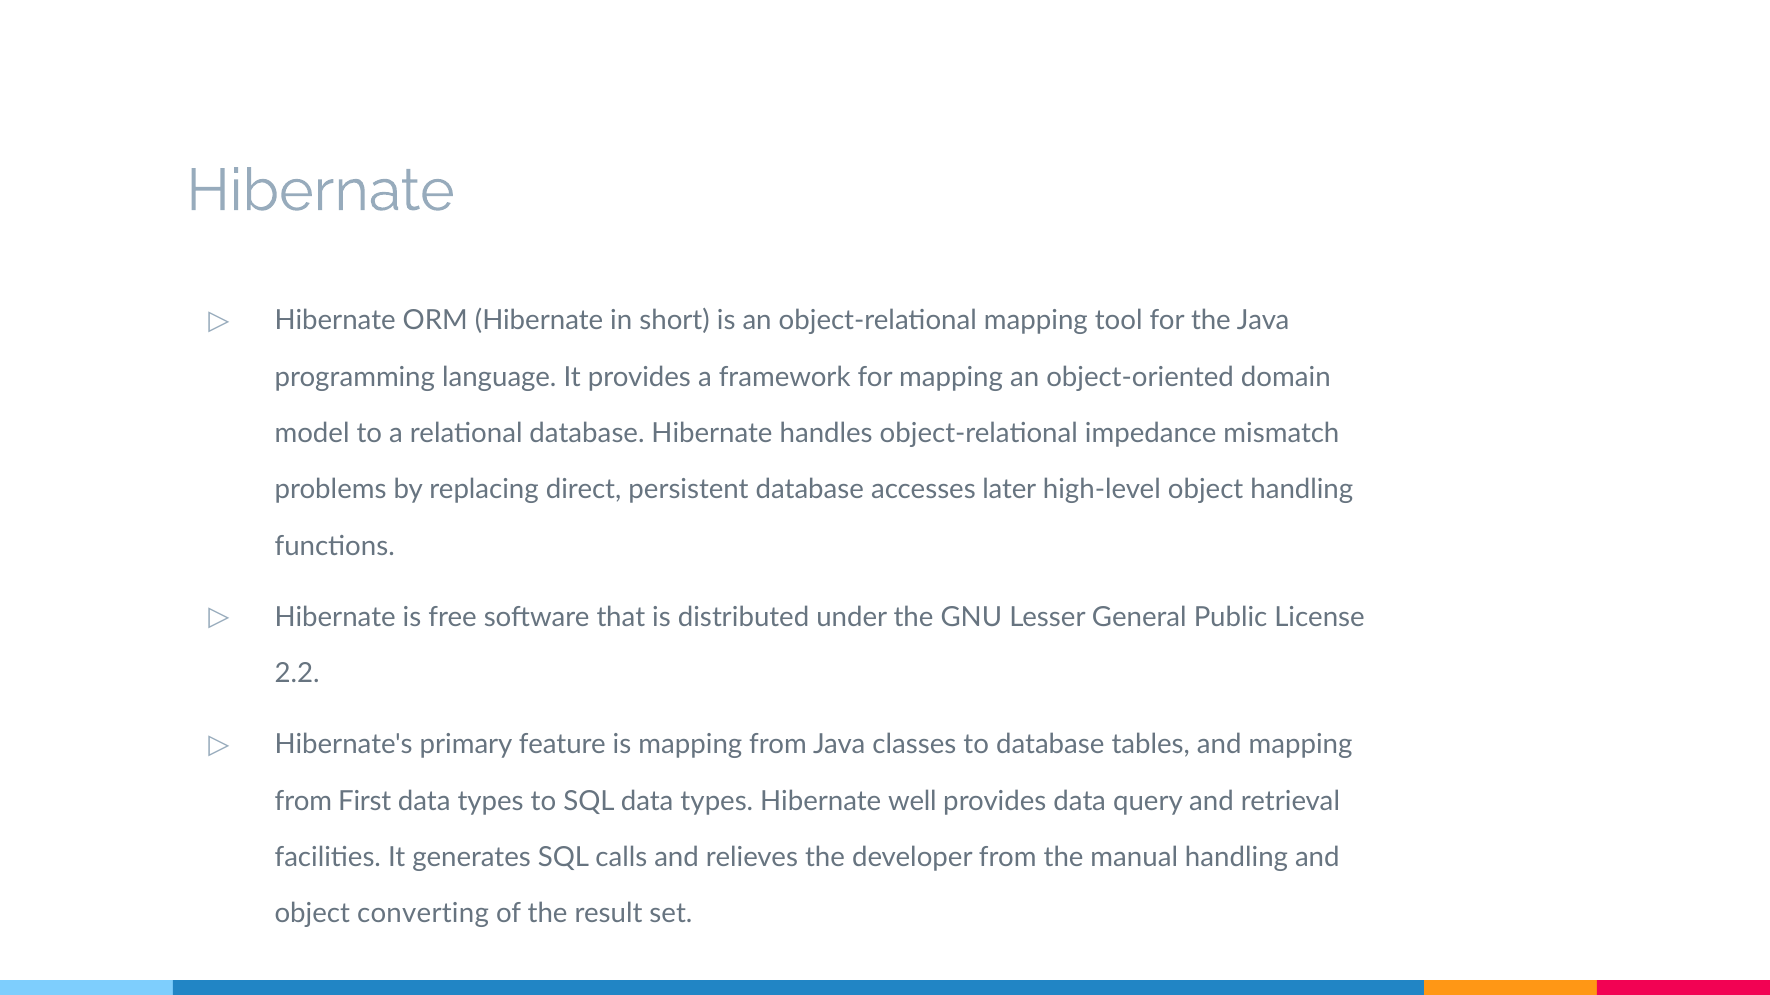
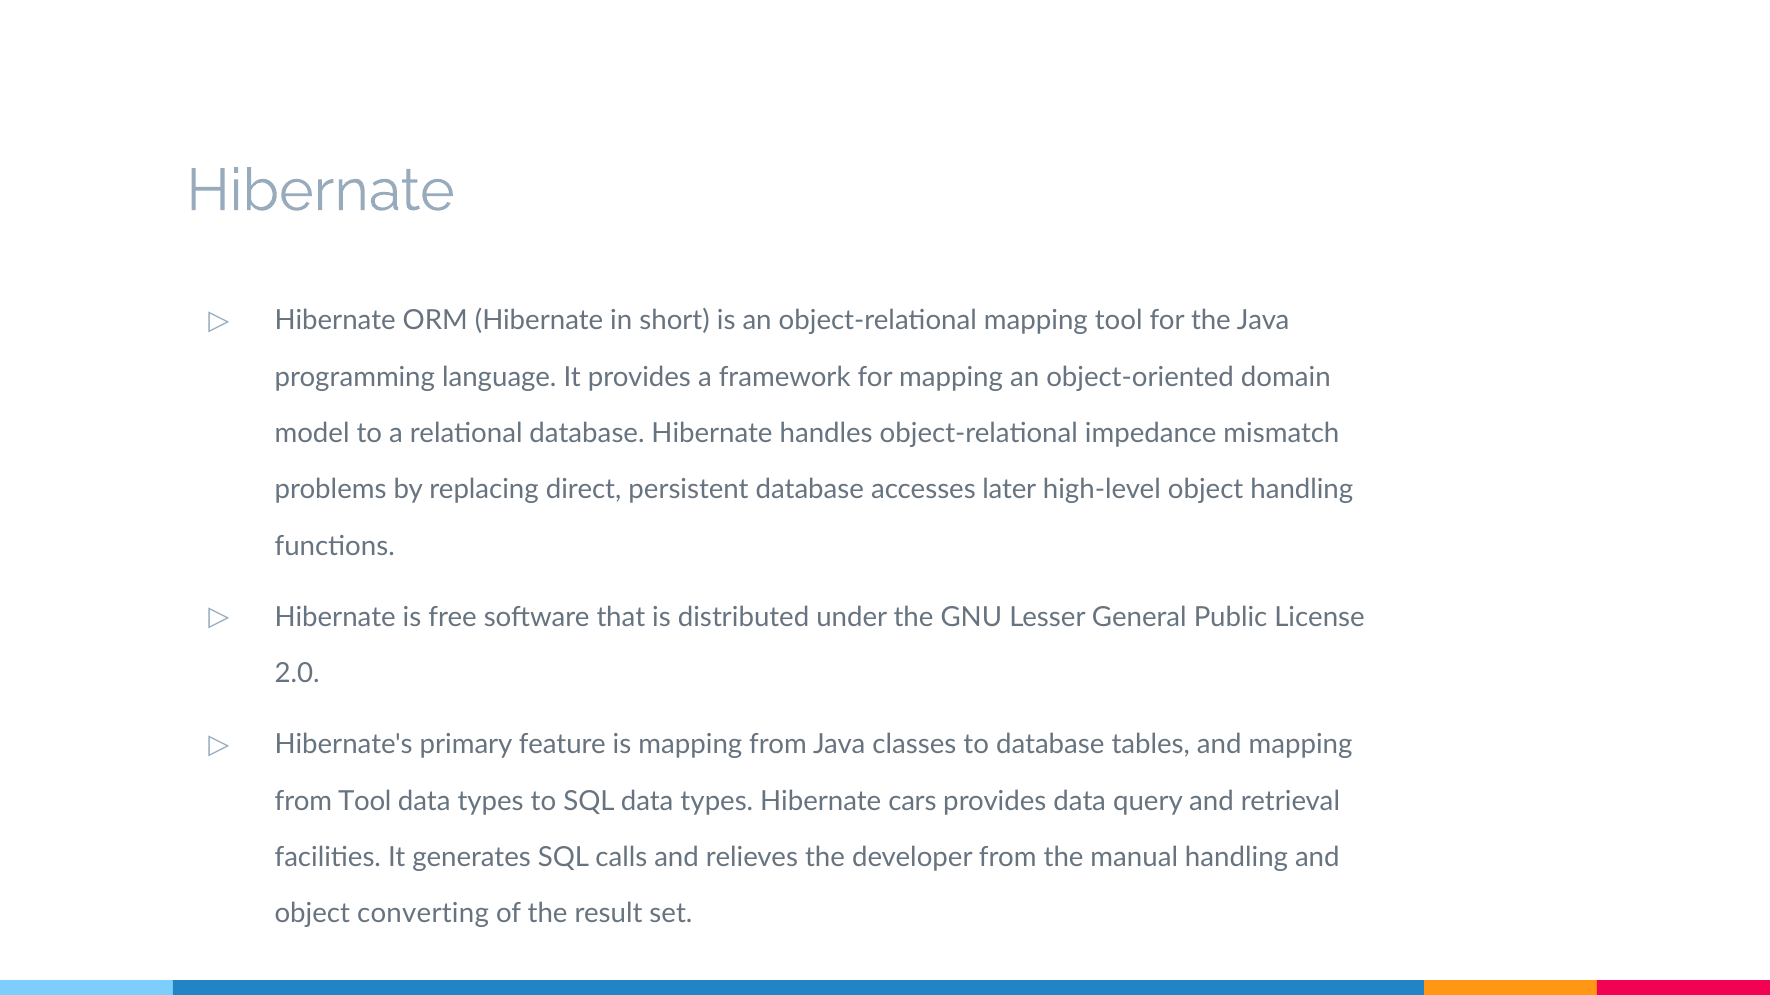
2.2: 2.2 -> 2.0
from First: First -> Tool
well: well -> cars
